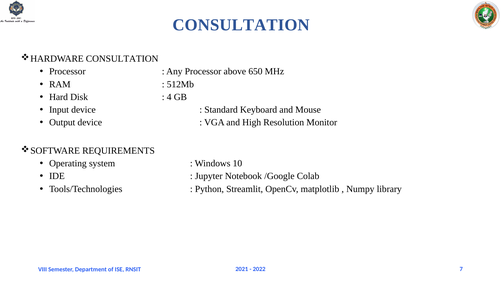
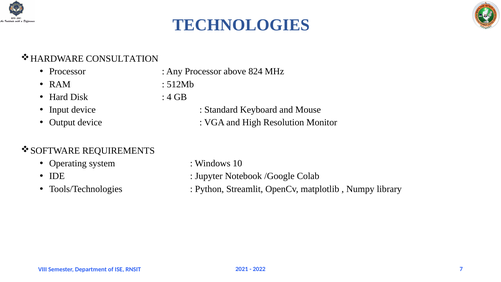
CONSULTATION at (241, 25): CONSULTATION -> TECHNOLOGIES
650: 650 -> 824
